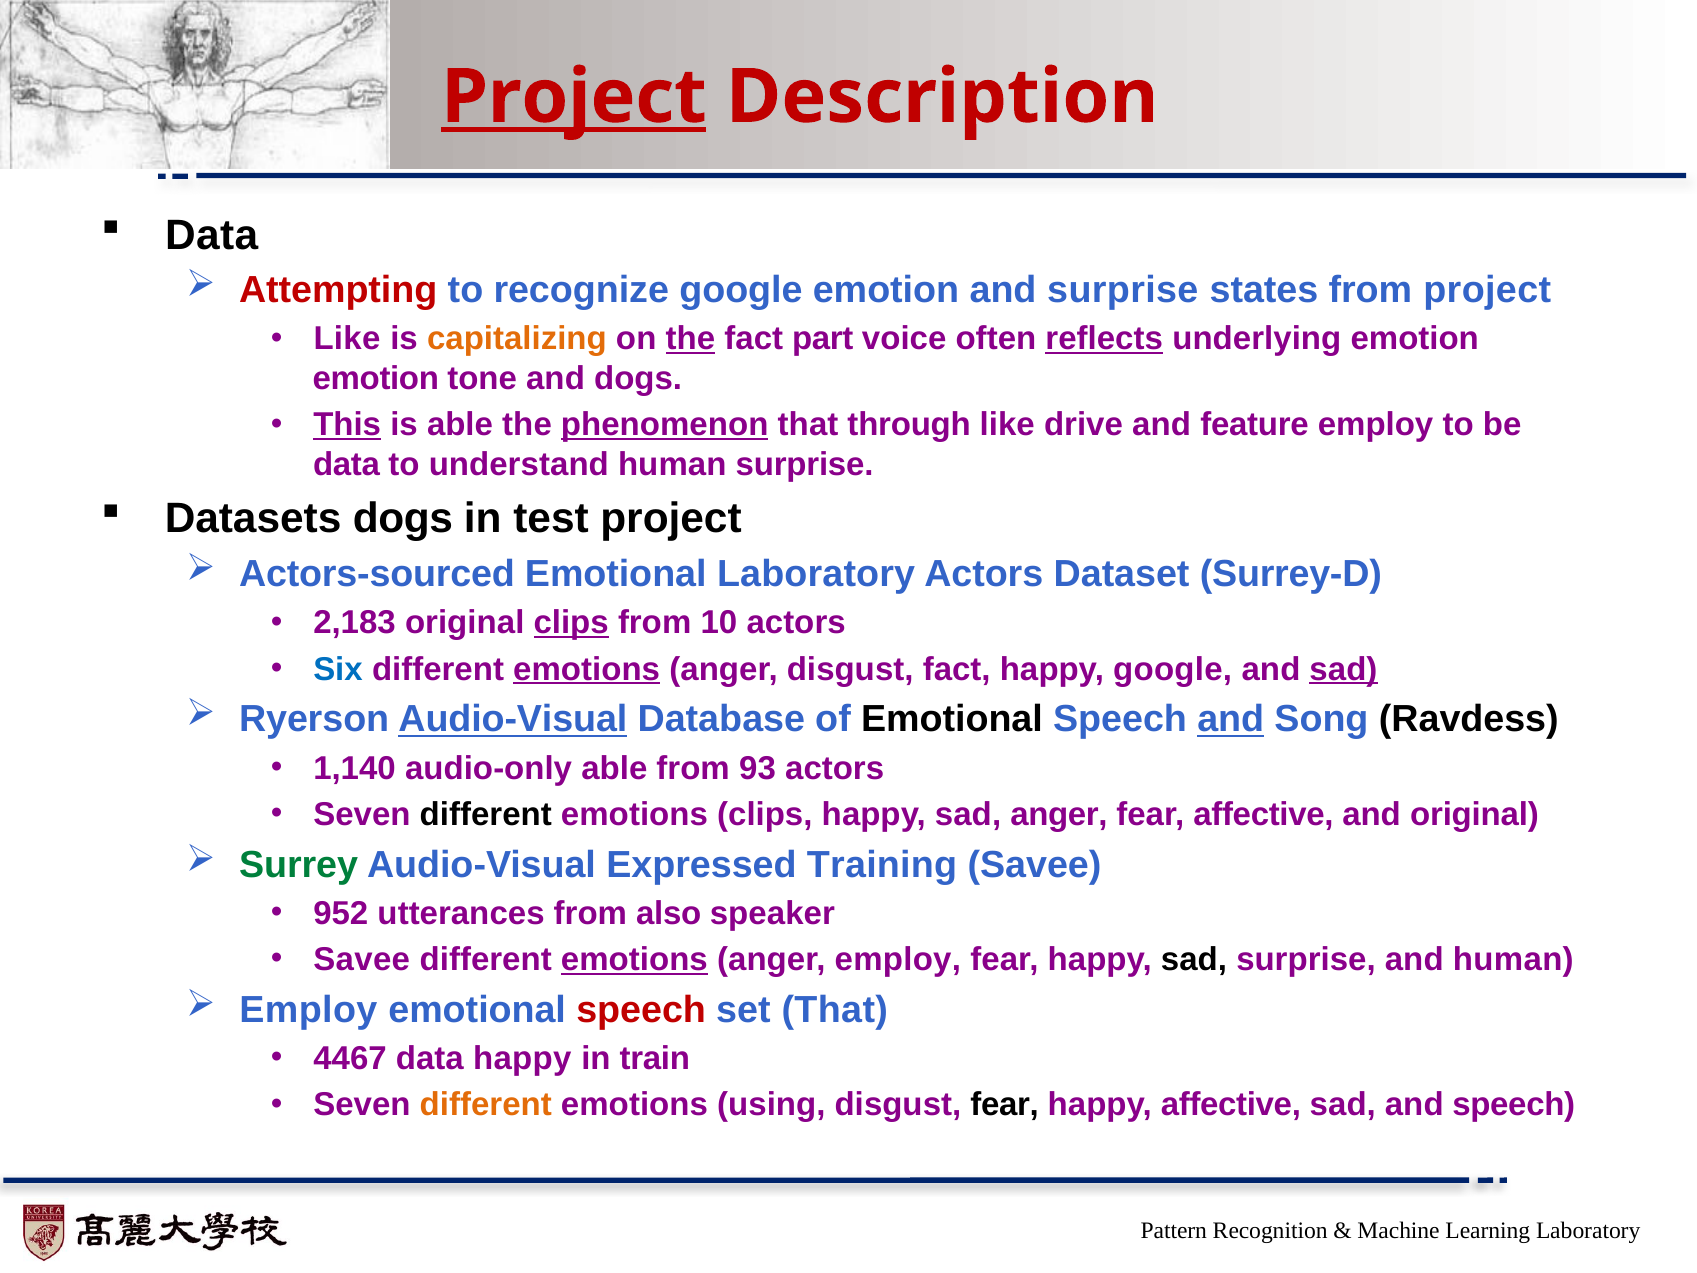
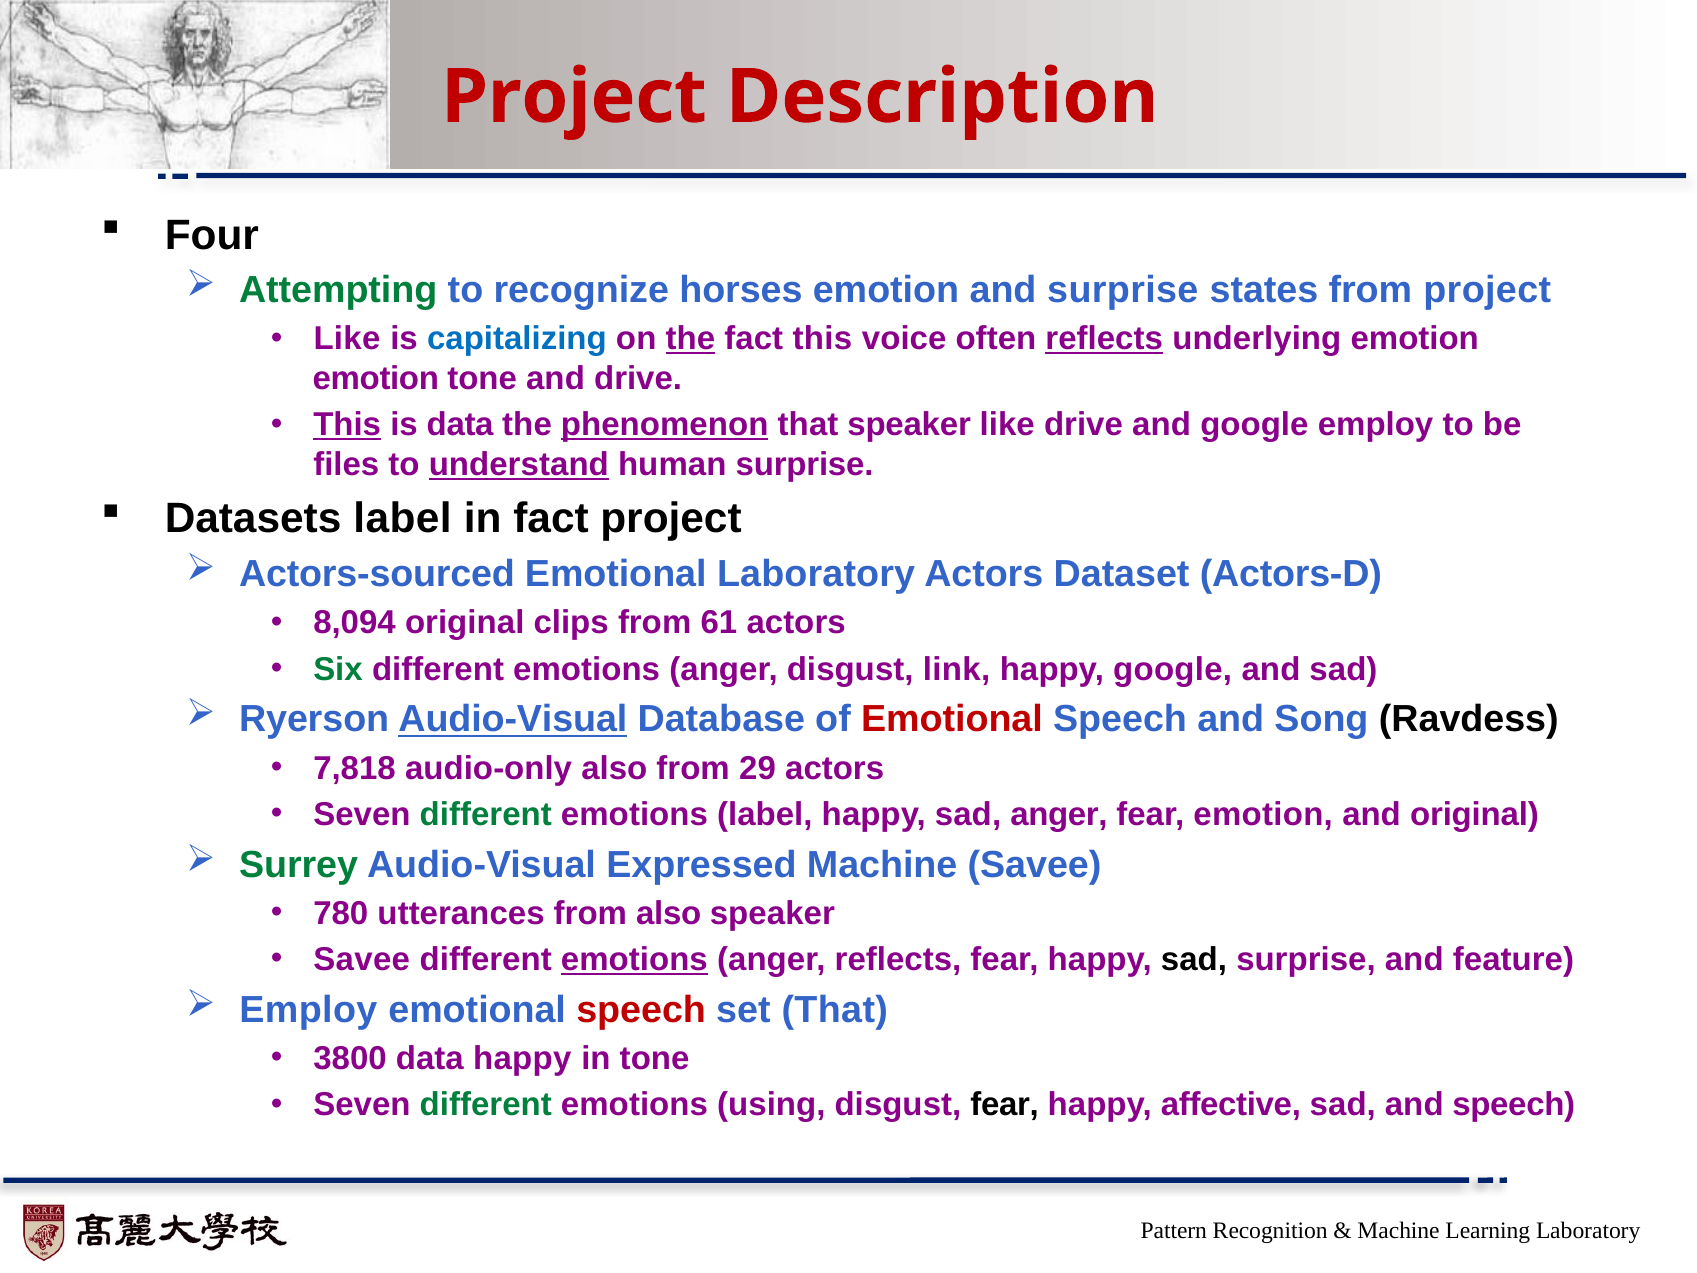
Project at (574, 97) underline: present -> none
Data at (212, 235): Data -> Four
Attempting colour: red -> green
recognize google: google -> horses
capitalizing colour: orange -> blue
fact part: part -> this
and dogs: dogs -> drive
is able: able -> data
that through: through -> speaker
and feature: feature -> google
data at (346, 464): data -> files
understand underline: none -> present
Datasets dogs: dogs -> label
in test: test -> fact
Surrey-D: Surrey-D -> Actors-D
2,183: 2,183 -> 8,094
clips at (571, 623) underline: present -> none
10: 10 -> 61
Six colour: blue -> green
emotions at (587, 669) underline: present -> none
disgust fact: fact -> link
sad at (1343, 669) underline: present -> none
Emotional at (952, 719) colour: black -> red
and at (1231, 719) underline: present -> none
1,140: 1,140 -> 7,818
audio-only able: able -> also
93: 93 -> 29
different at (486, 814) colour: black -> green
emotions clips: clips -> label
fear affective: affective -> emotion
Expressed Training: Training -> Machine
952: 952 -> 780
anger employ: employ -> reflects
and human: human -> feature
4467: 4467 -> 3800
in train: train -> tone
different at (486, 1105) colour: orange -> green
